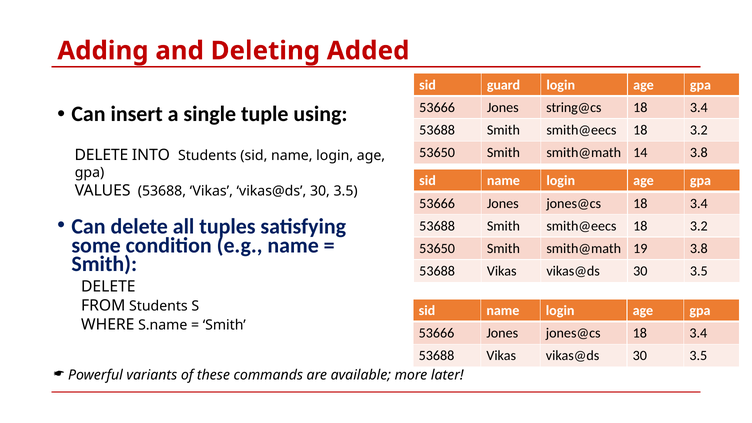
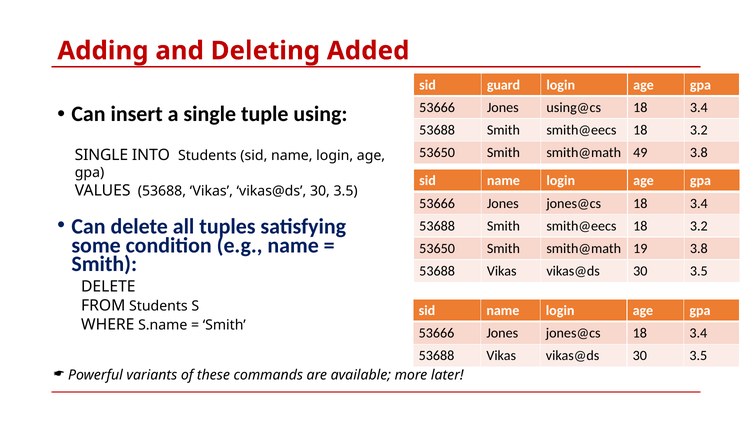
string@cs: string@cs -> using@cs
14: 14 -> 49
DELETE at (101, 155): DELETE -> SINGLE
